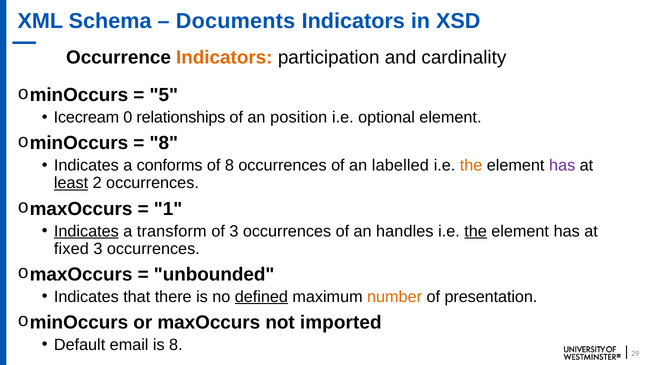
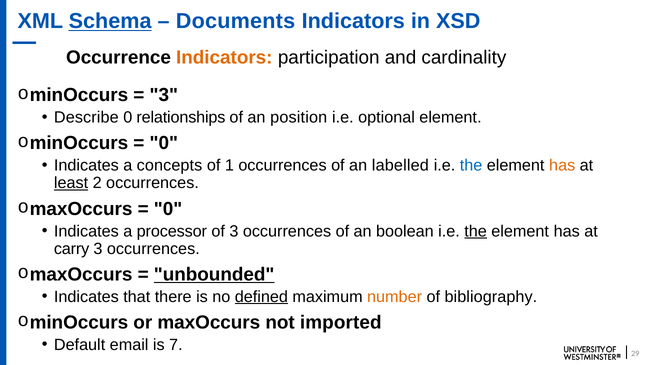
Schema underline: none -> present
5 at (164, 95): 5 -> 3
Icecream: Icecream -> Describe
8 at (164, 143): 8 -> 0
conforms: conforms -> concepts
of 8: 8 -> 1
the at (471, 165) colour: orange -> blue
has at (562, 165) colour: purple -> orange
1 at (168, 208): 1 -> 0
Indicates at (86, 231) underline: present -> none
transform: transform -> processor
handles: handles -> boolean
fixed: fixed -> carry
unbounded underline: none -> present
presentation: presentation -> bibliography
is 8: 8 -> 7
